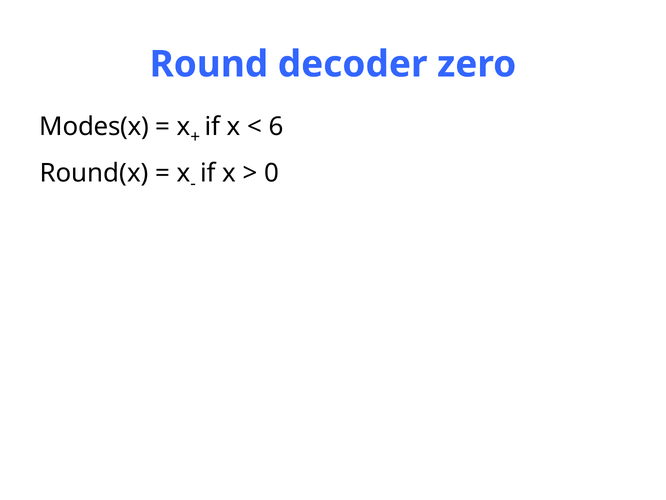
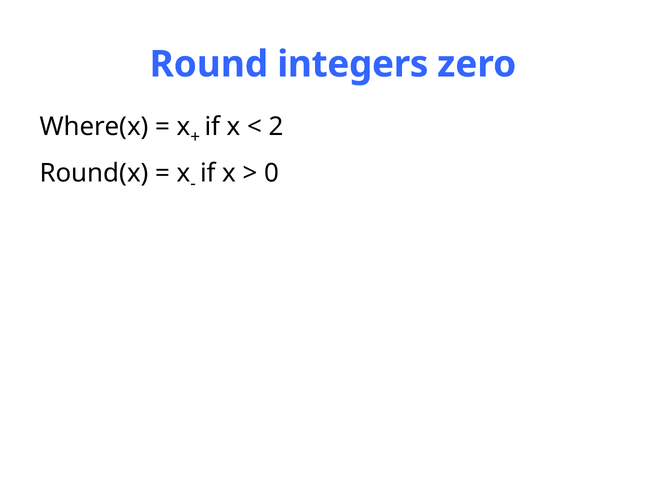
decoder: decoder -> integers
Modes(x: Modes(x -> Where(x
6: 6 -> 2
